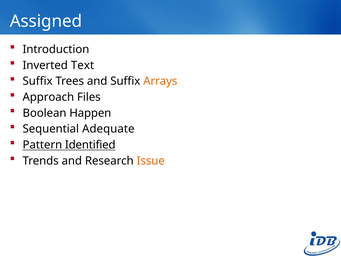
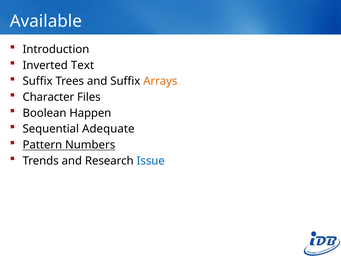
Assigned: Assigned -> Available
Approach: Approach -> Character
Identified: Identified -> Numbers
Issue colour: orange -> blue
